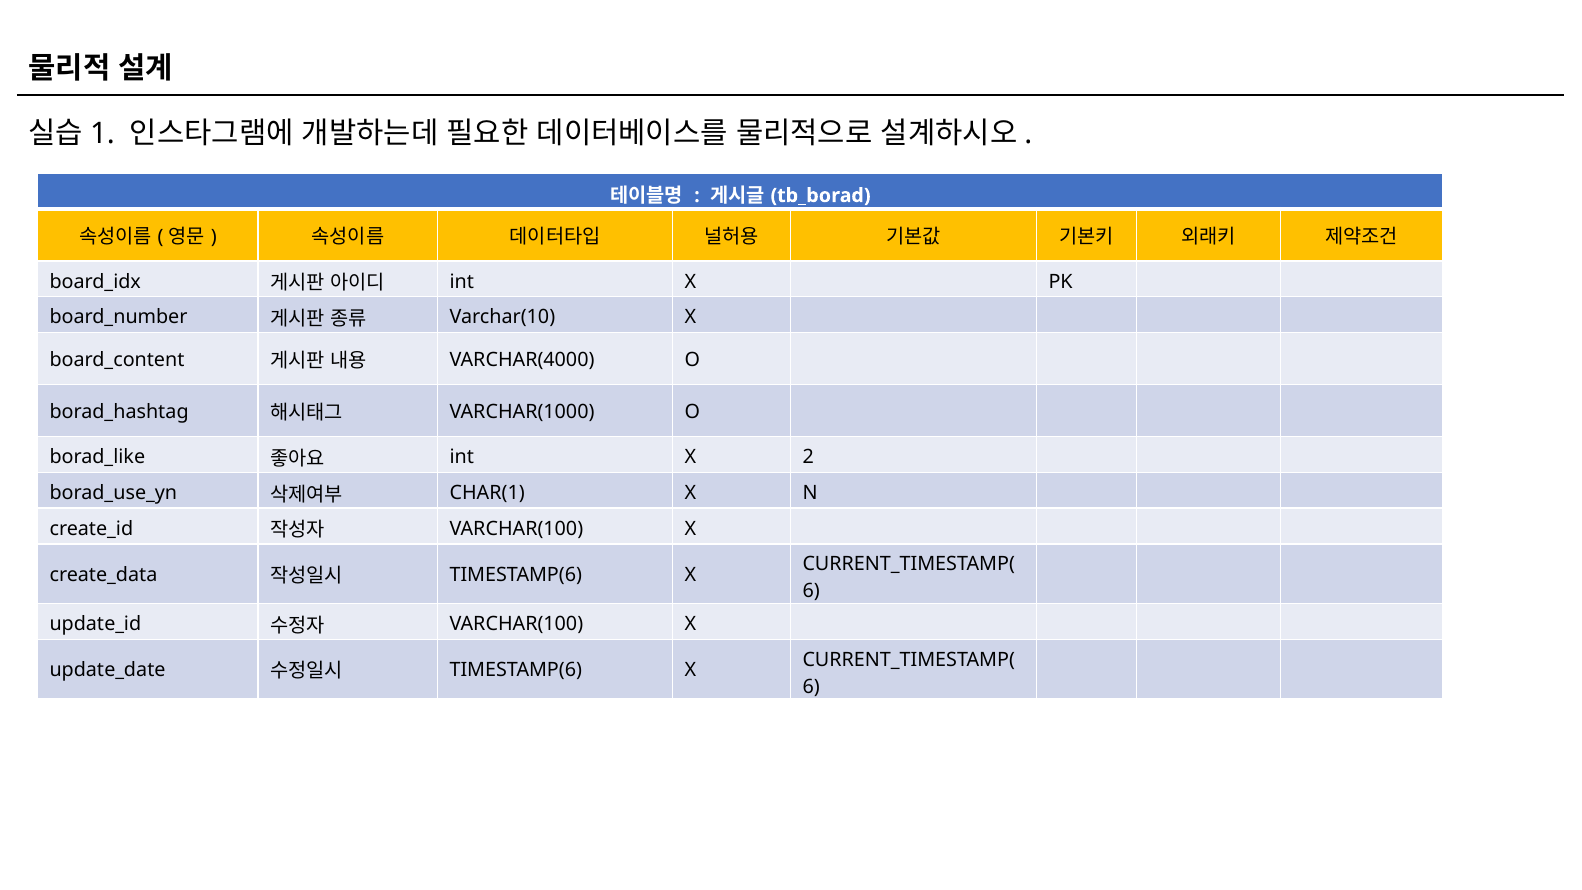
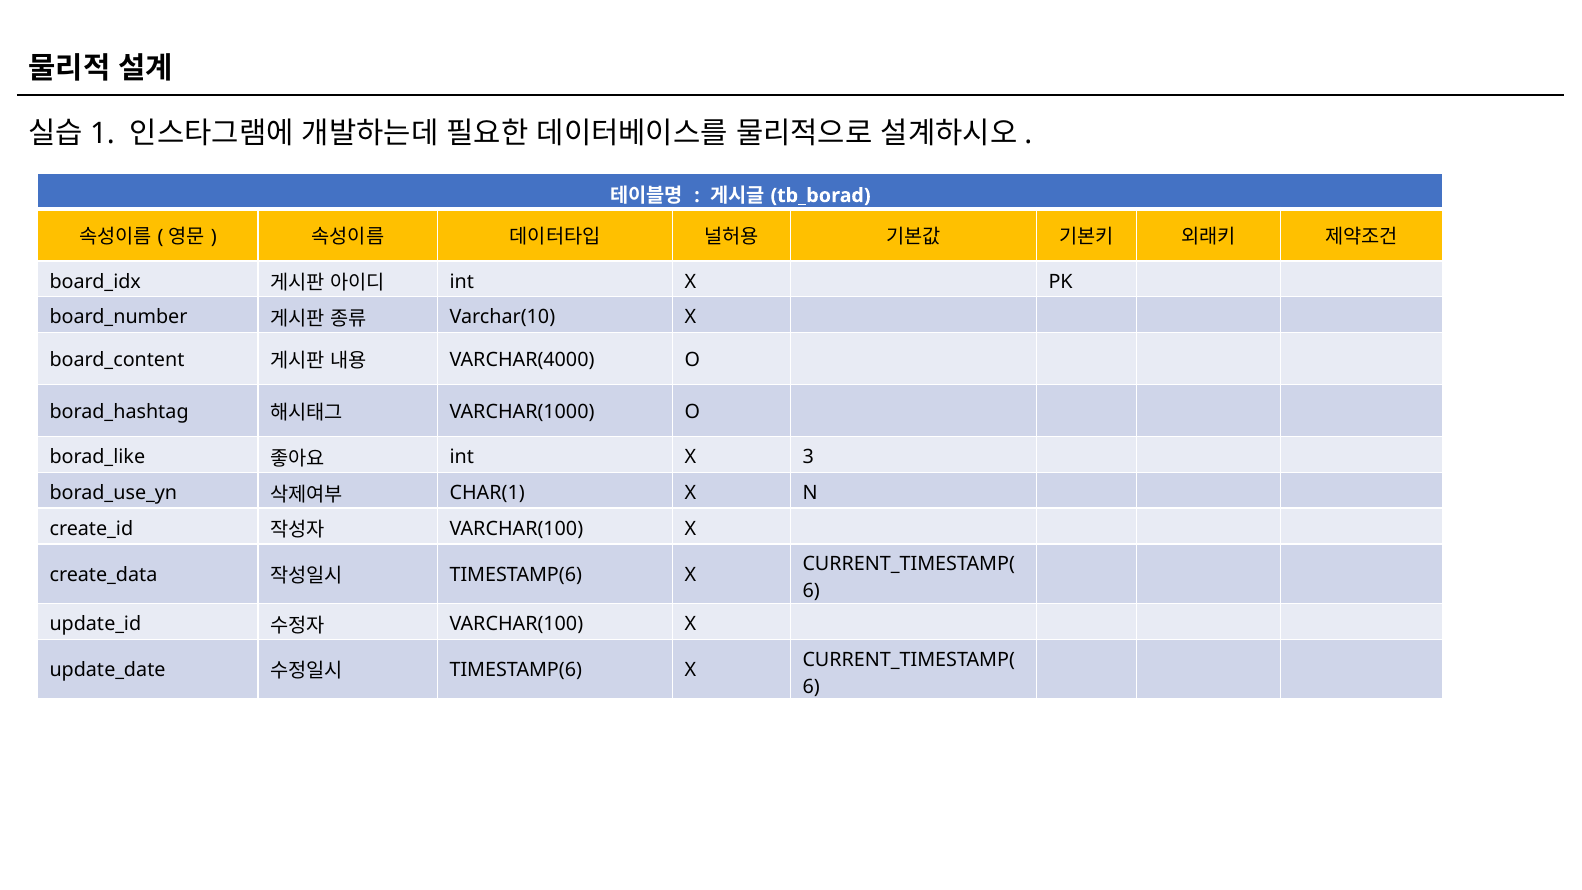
2: 2 -> 3
